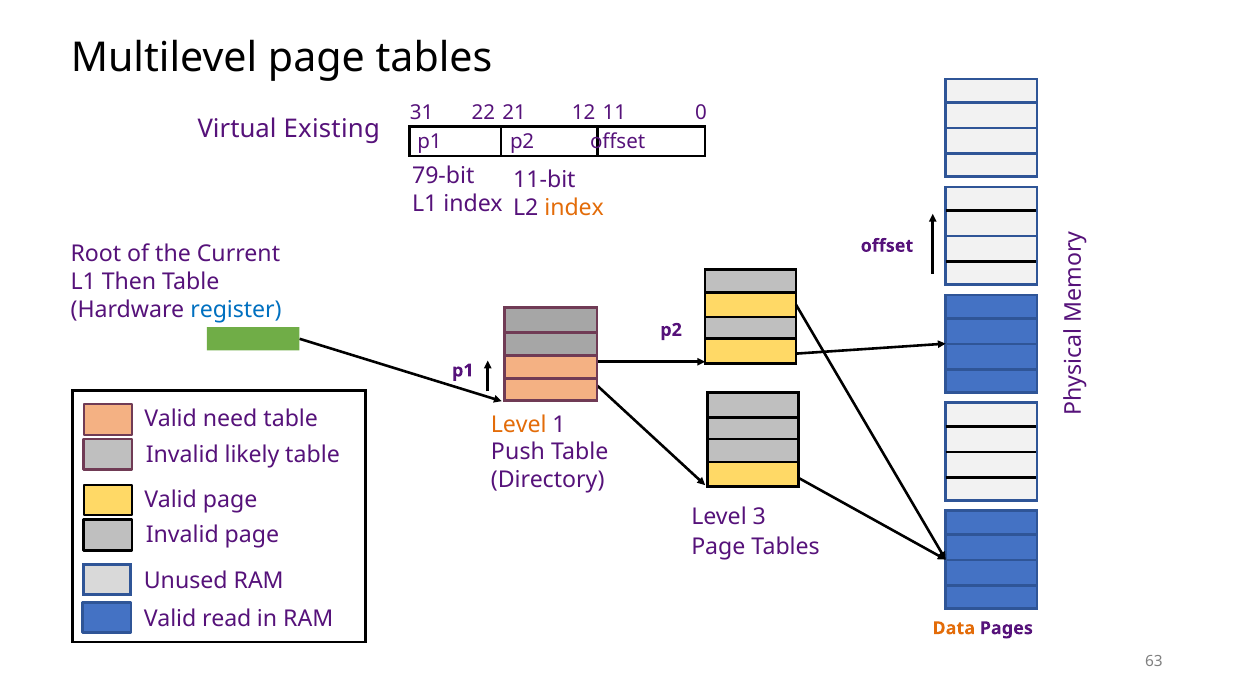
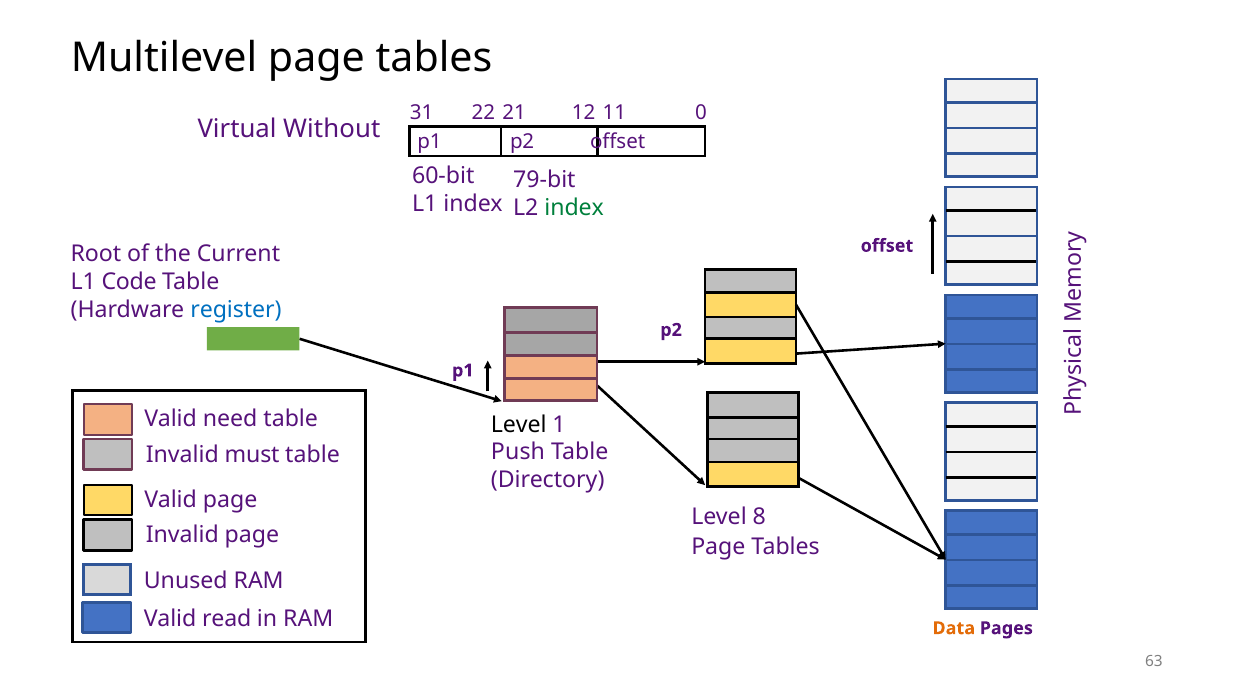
Existing: Existing -> Without
79-bit: 79-bit -> 60-bit
11-bit: 11-bit -> 79-bit
index at (574, 208) colour: orange -> green
Then: Then -> Code
Level at (519, 425) colour: orange -> black
likely: likely -> must
3: 3 -> 8
